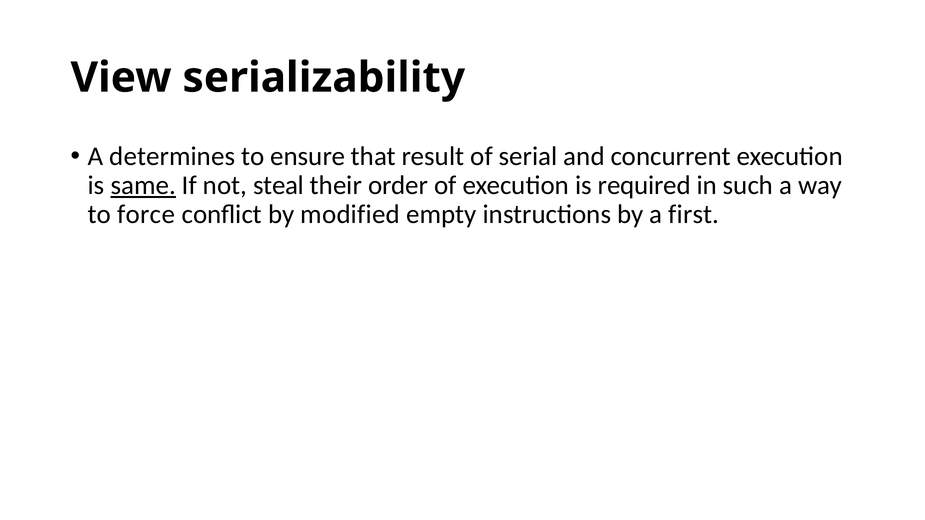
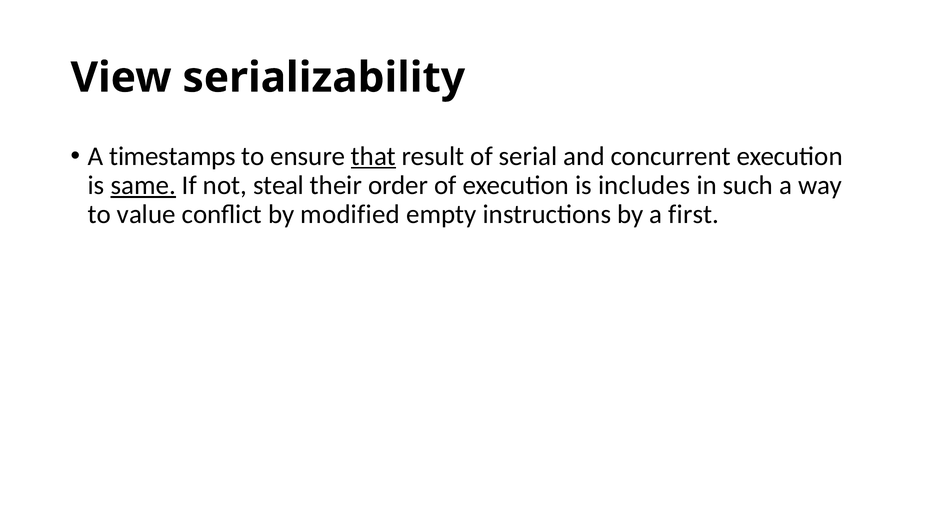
determines: determines -> timestamps
that underline: none -> present
required: required -> includes
force: force -> value
